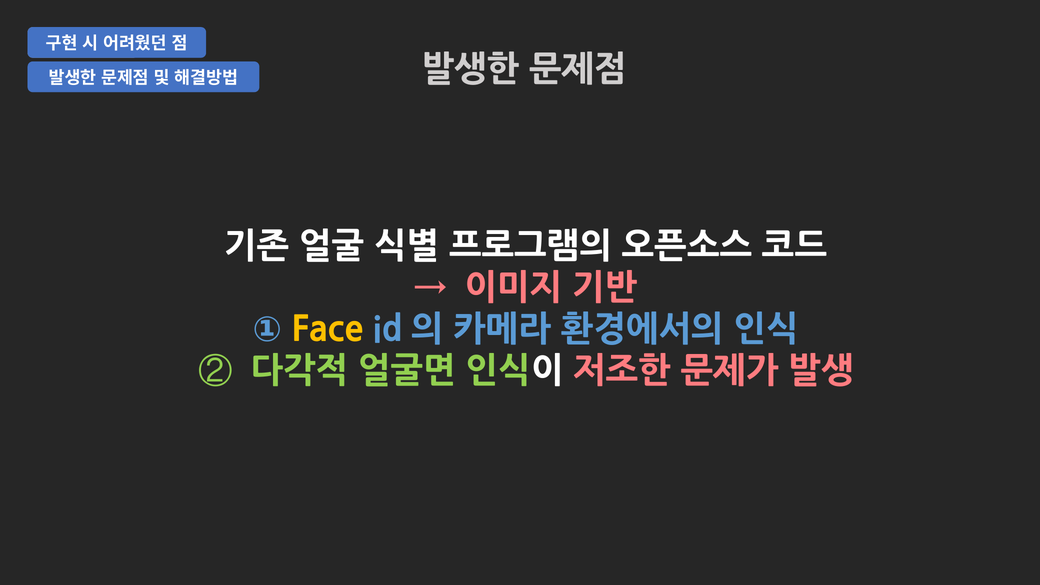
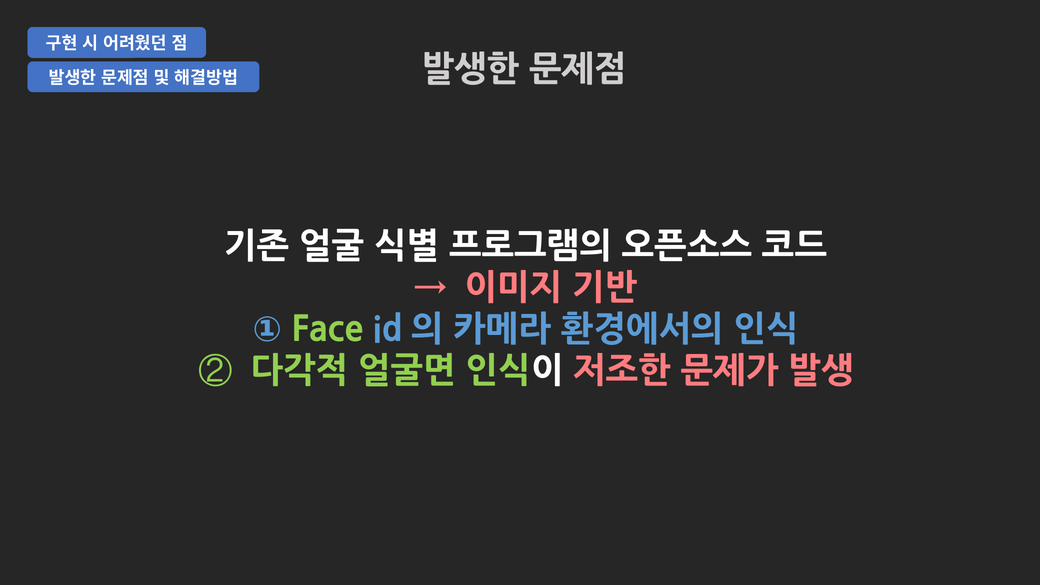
Face colour: yellow -> light green
